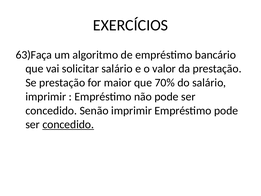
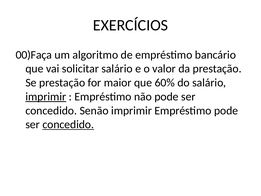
63)Faça: 63)Faça -> 00)Faça
70%: 70% -> 60%
imprimir at (46, 97) underline: none -> present
